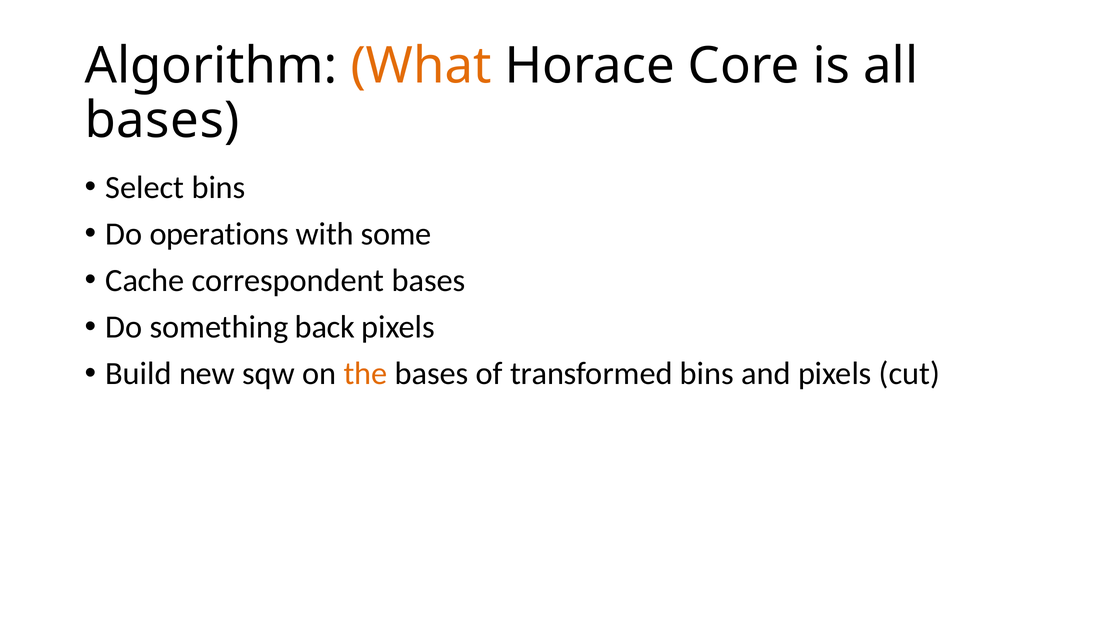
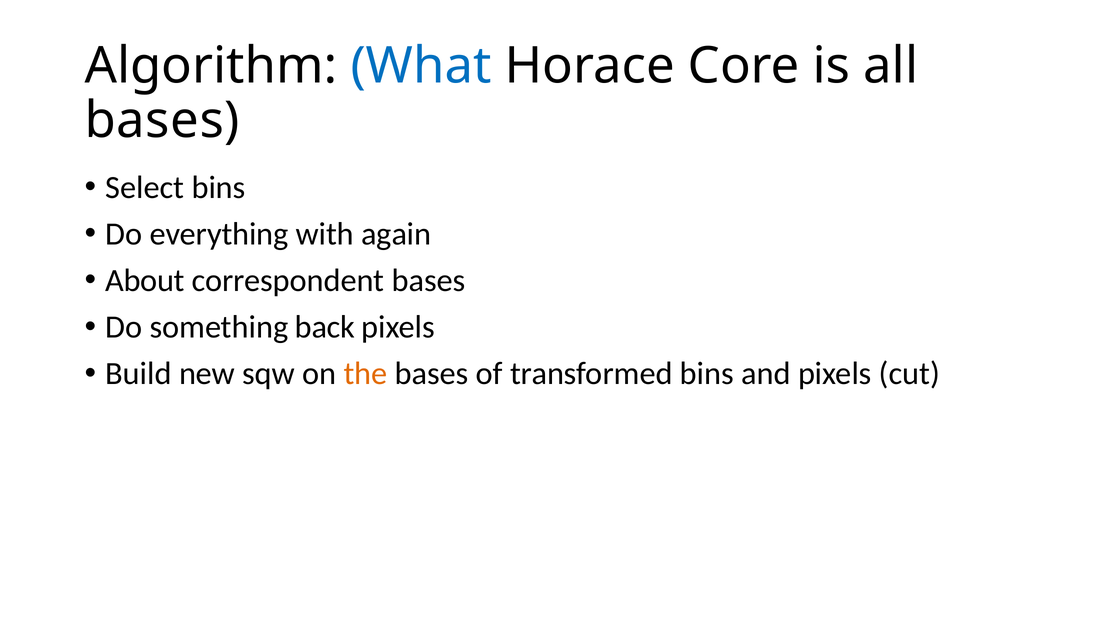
What colour: orange -> blue
operations: operations -> everything
some: some -> again
Cache: Cache -> About
